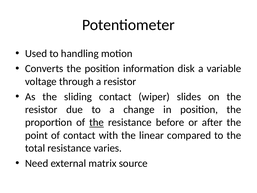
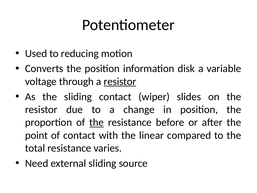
handling: handling -> reducing
resistor at (120, 81) underline: none -> present
external matrix: matrix -> sliding
